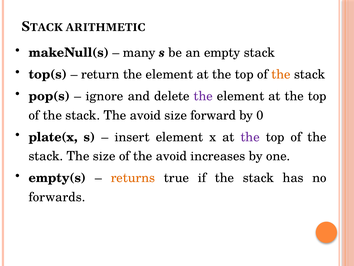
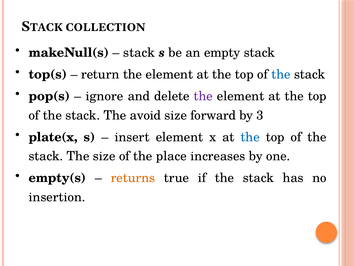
ARITHMETIC: ARITHMETIC -> COLLECTION
many at (139, 52): many -> stack
the at (281, 74) colour: orange -> blue
0: 0 -> 3
the at (250, 137) colour: purple -> blue
of the avoid: avoid -> place
forwards: forwards -> insertion
